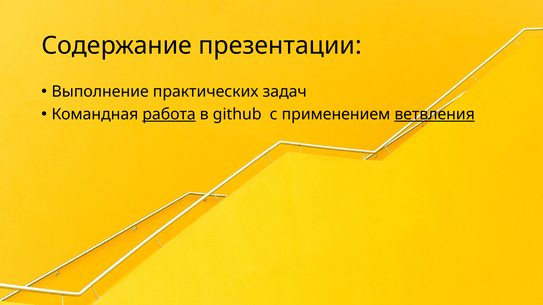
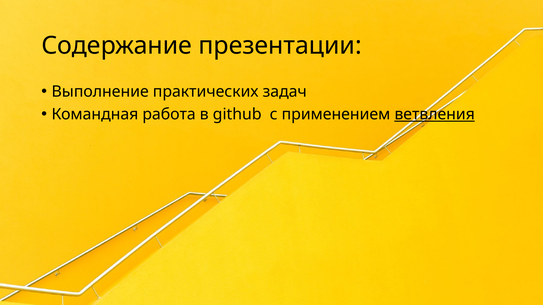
работа underline: present -> none
